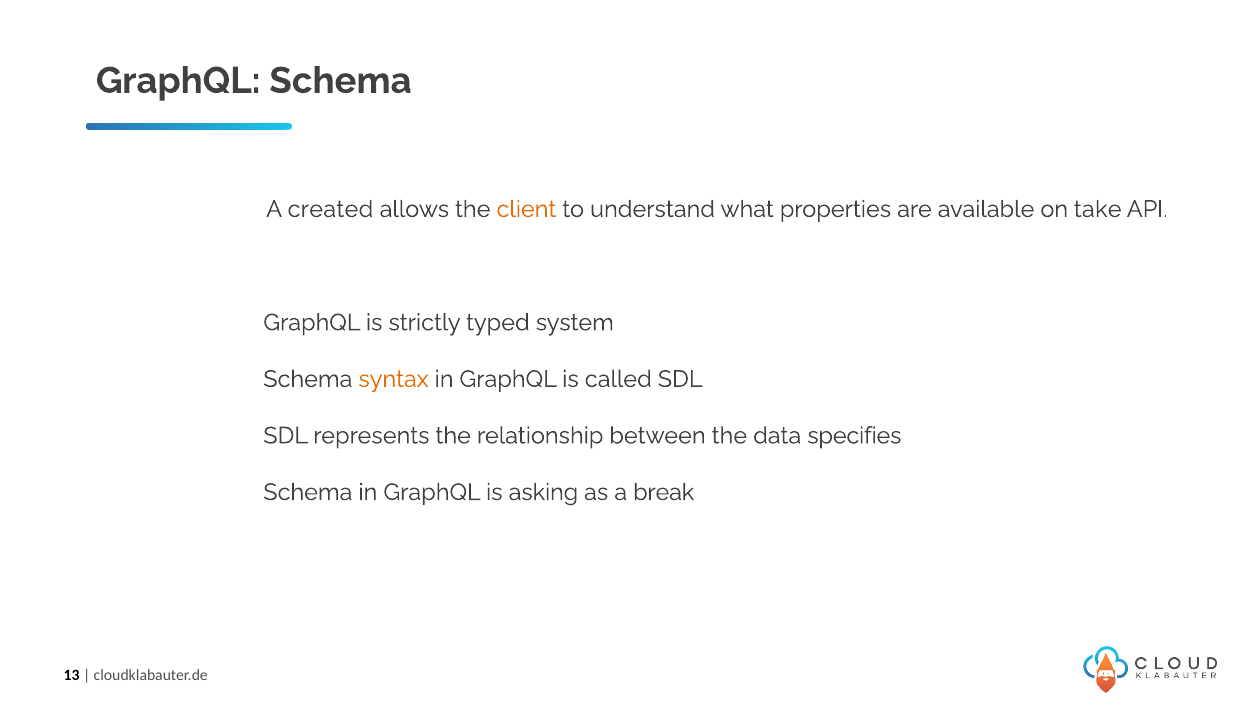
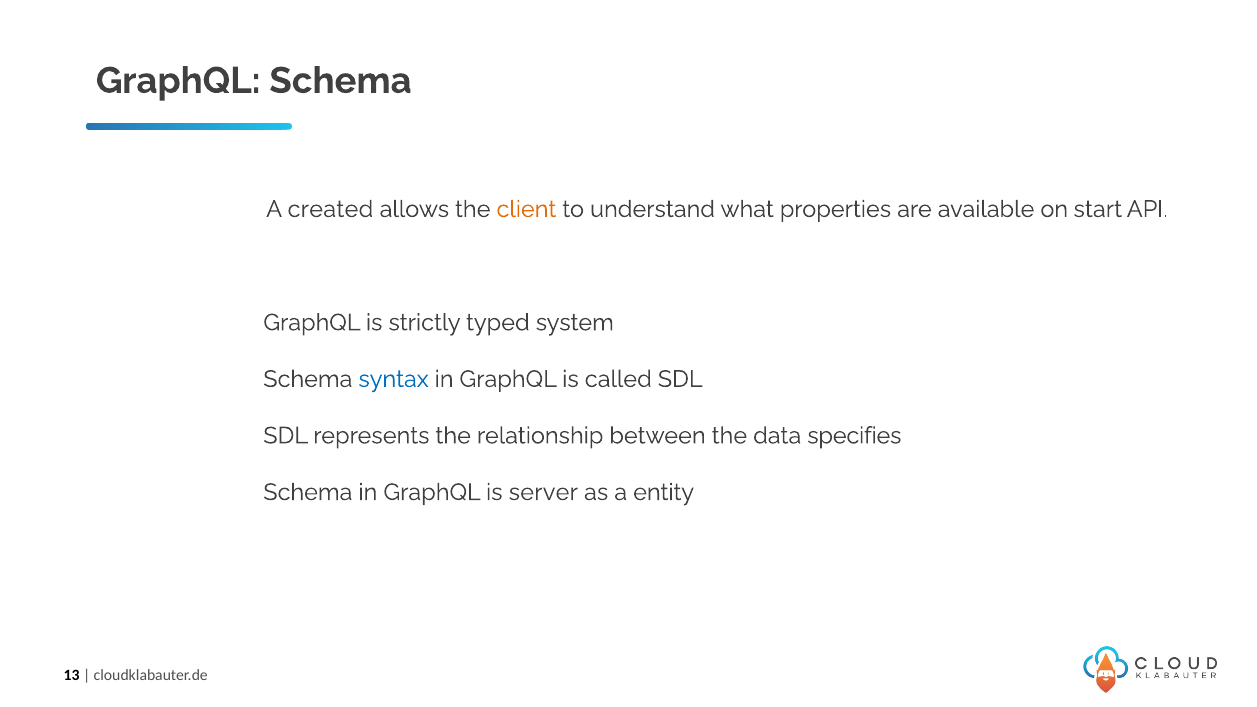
take: take -> start
syntax colour: orange -> blue
asking: asking -> server
break: break -> entity
